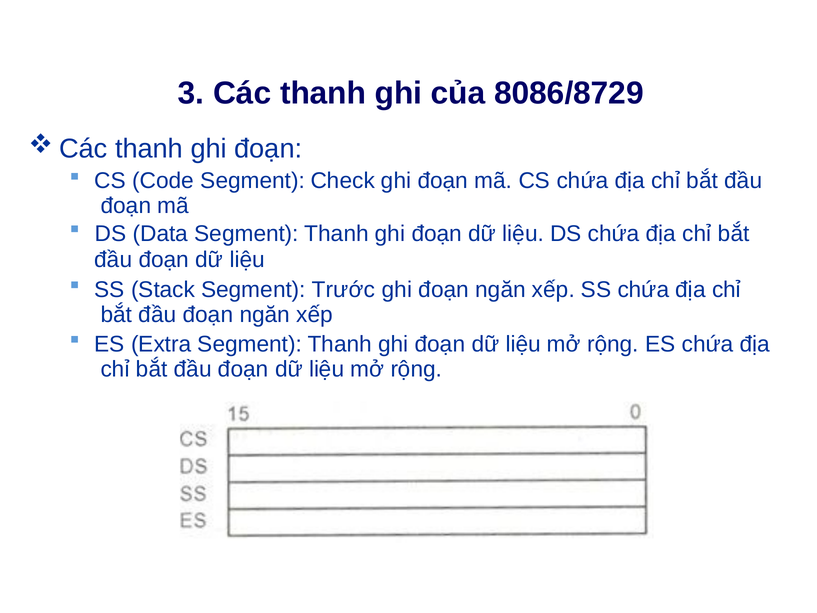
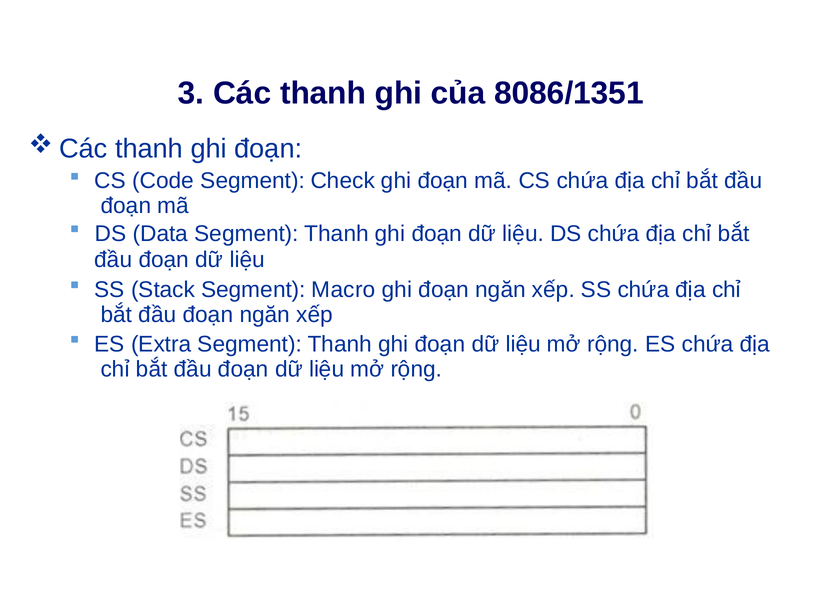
8086/8729: 8086/8729 -> 8086/1351
Trước: Trước -> Macro
